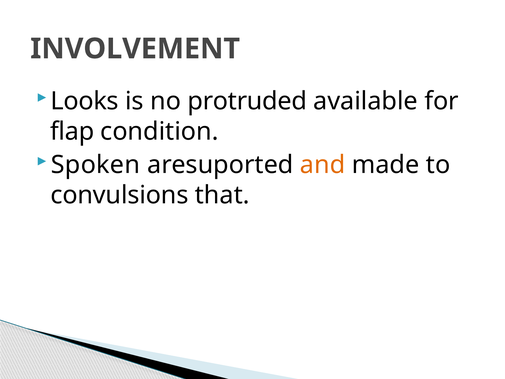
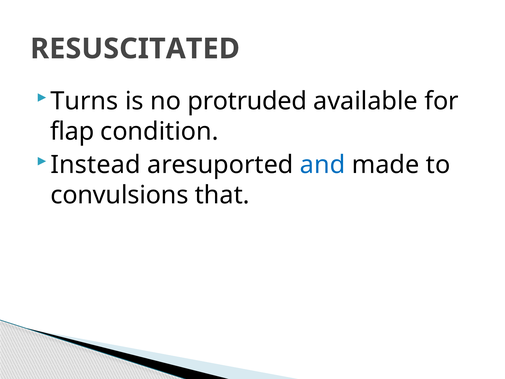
INVOLVEMENT: INVOLVEMENT -> RESUSCITATED
Looks: Looks -> Turns
Spoken: Spoken -> Instead
and colour: orange -> blue
